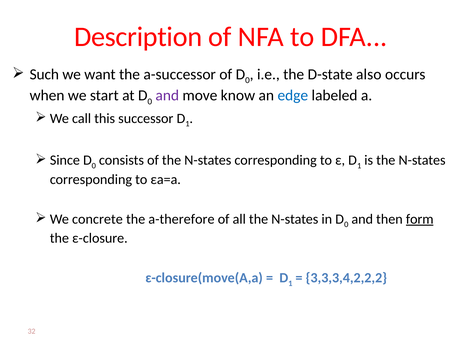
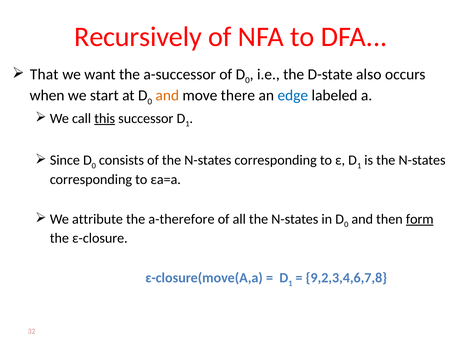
Description: Description -> Recursively
Such: Such -> That
and at (167, 95) colour: purple -> orange
know: know -> there
this underline: none -> present
concrete: concrete -> attribute
3,3,3,4,2,2,2: 3,3,3,4,2,2,2 -> 9,2,3,4,6,7,8
